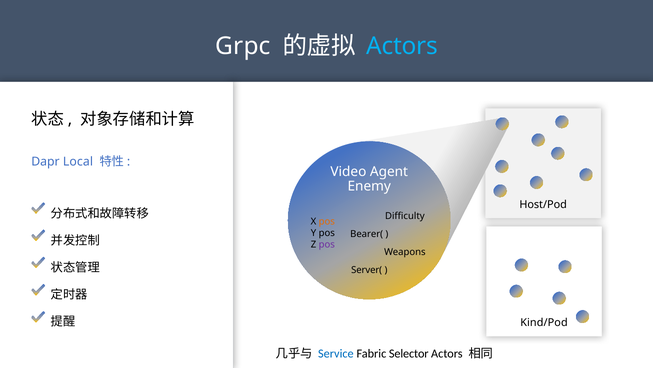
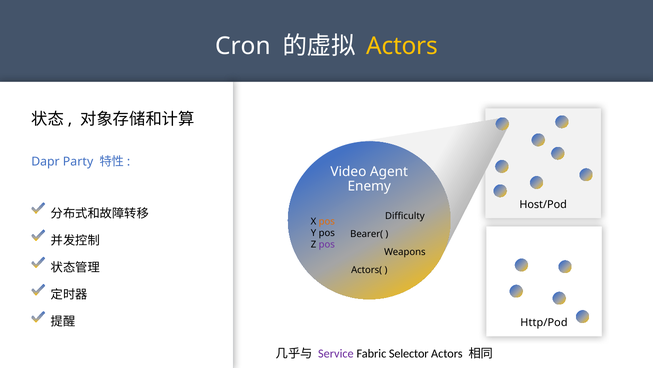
Grpc: Grpc -> Cron
Actors at (402, 46) colour: light blue -> yellow
Local: Local -> Party
Server(: Server( -> Actors(
Kind/Pod: Kind/Pod -> Http/Pod
Service colour: blue -> purple
